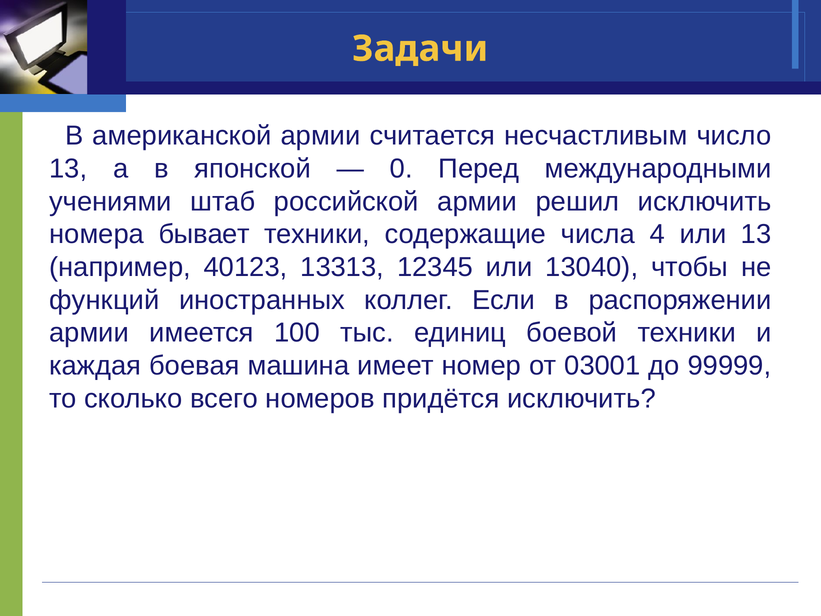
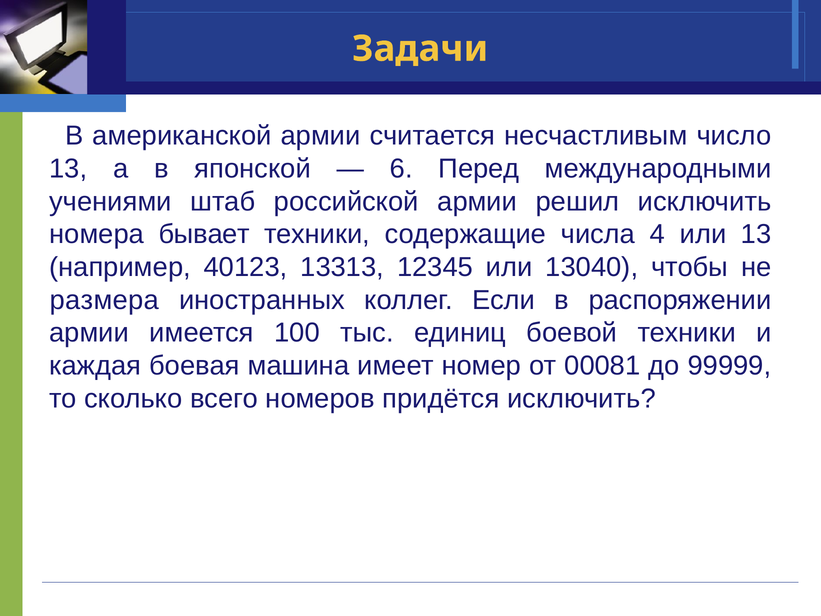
0: 0 -> 6
функций: функций -> размера
03001: 03001 -> 00081
